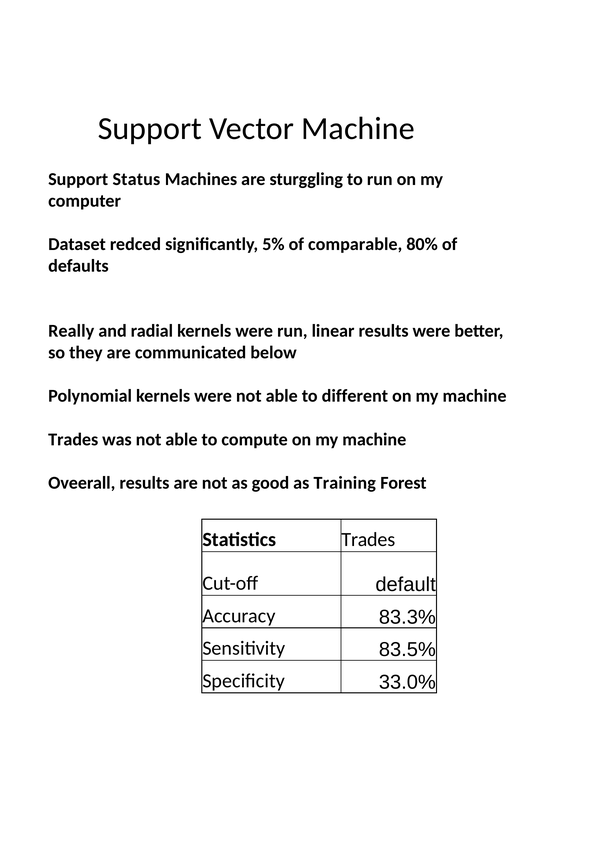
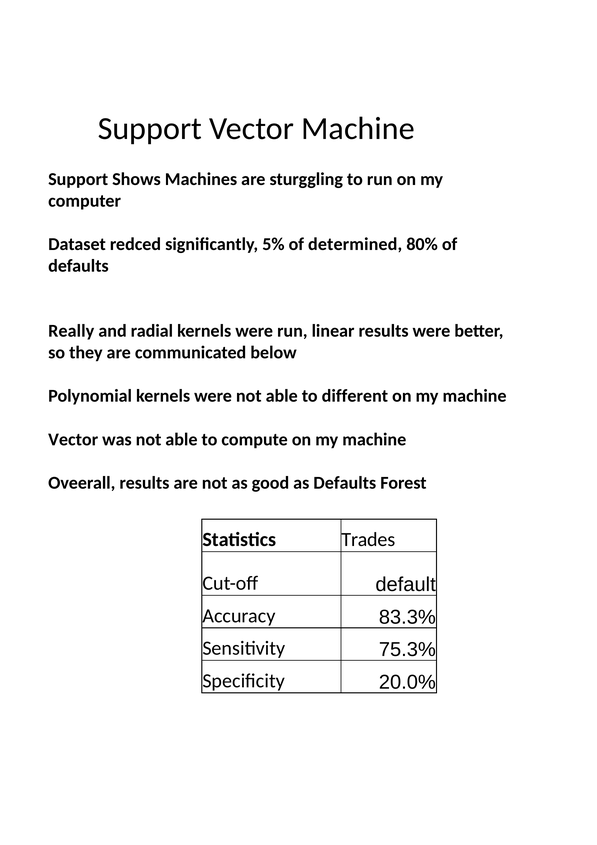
Status: Status -> Shows
comparable: comparable -> determined
Trades at (73, 439): Trades -> Vector
as Training: Training -> Defaults
83.5%: 83.5% -> 75.3%
33.0%: 33.0% -> 20.0%
